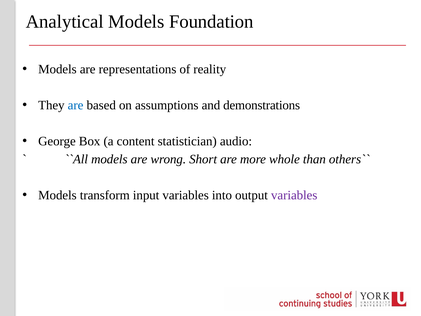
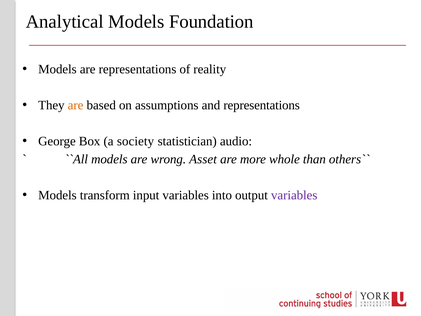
are at (76, 105) colour: blue -> orange
and demonstrations: demonstrations -> representations
content: content -> society
Short: Short -> Asset
